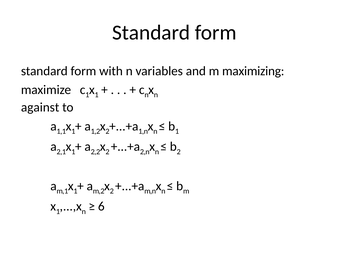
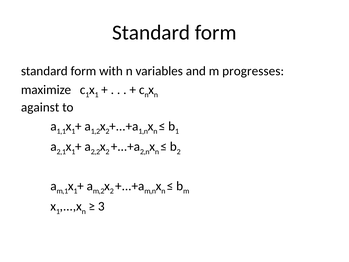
maximizing: maximizing -> progresses
6: 6 -> 3
